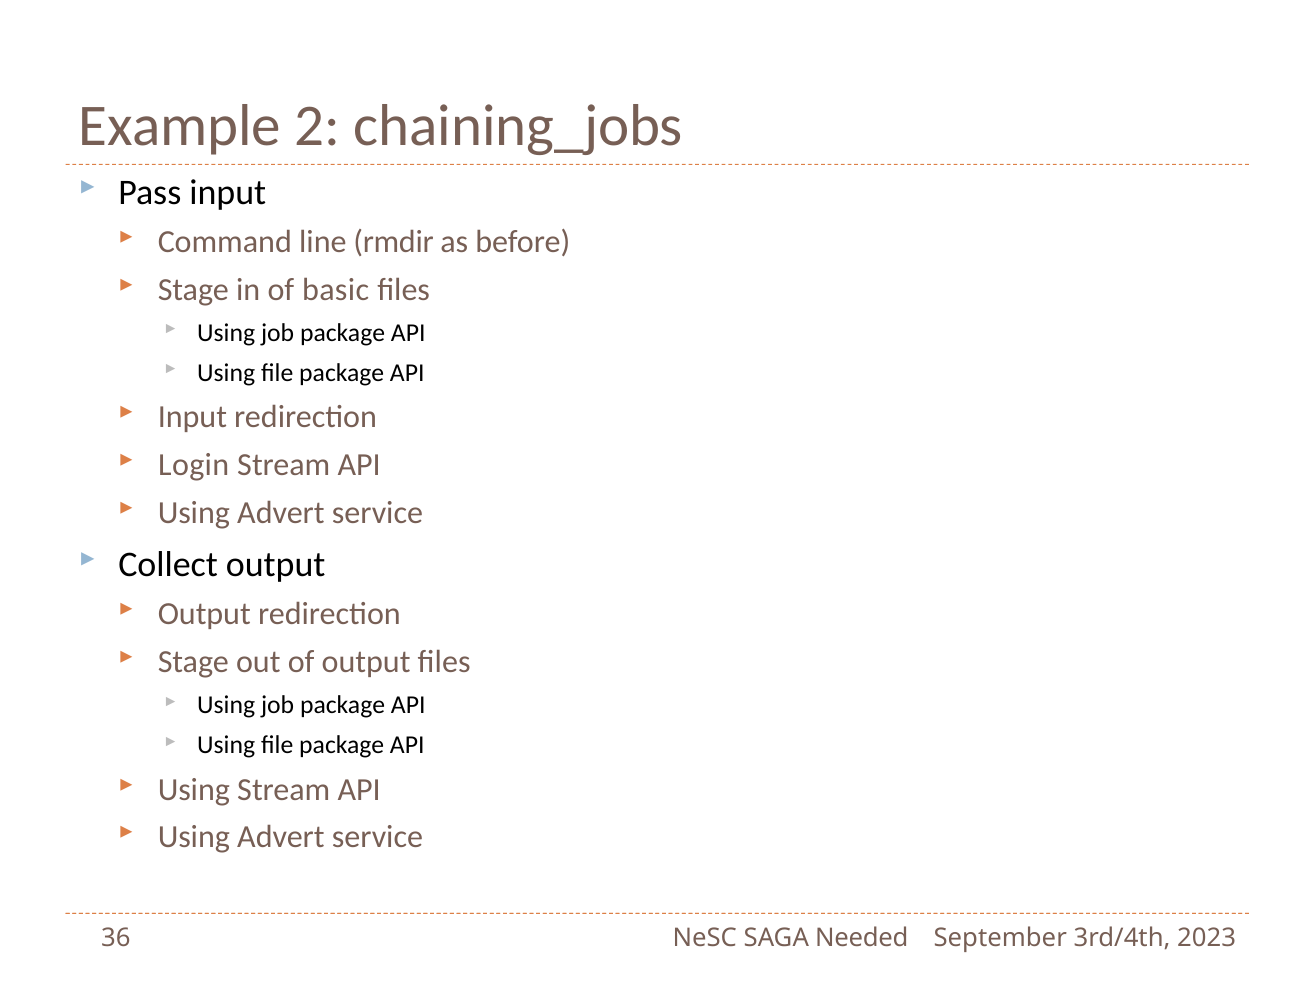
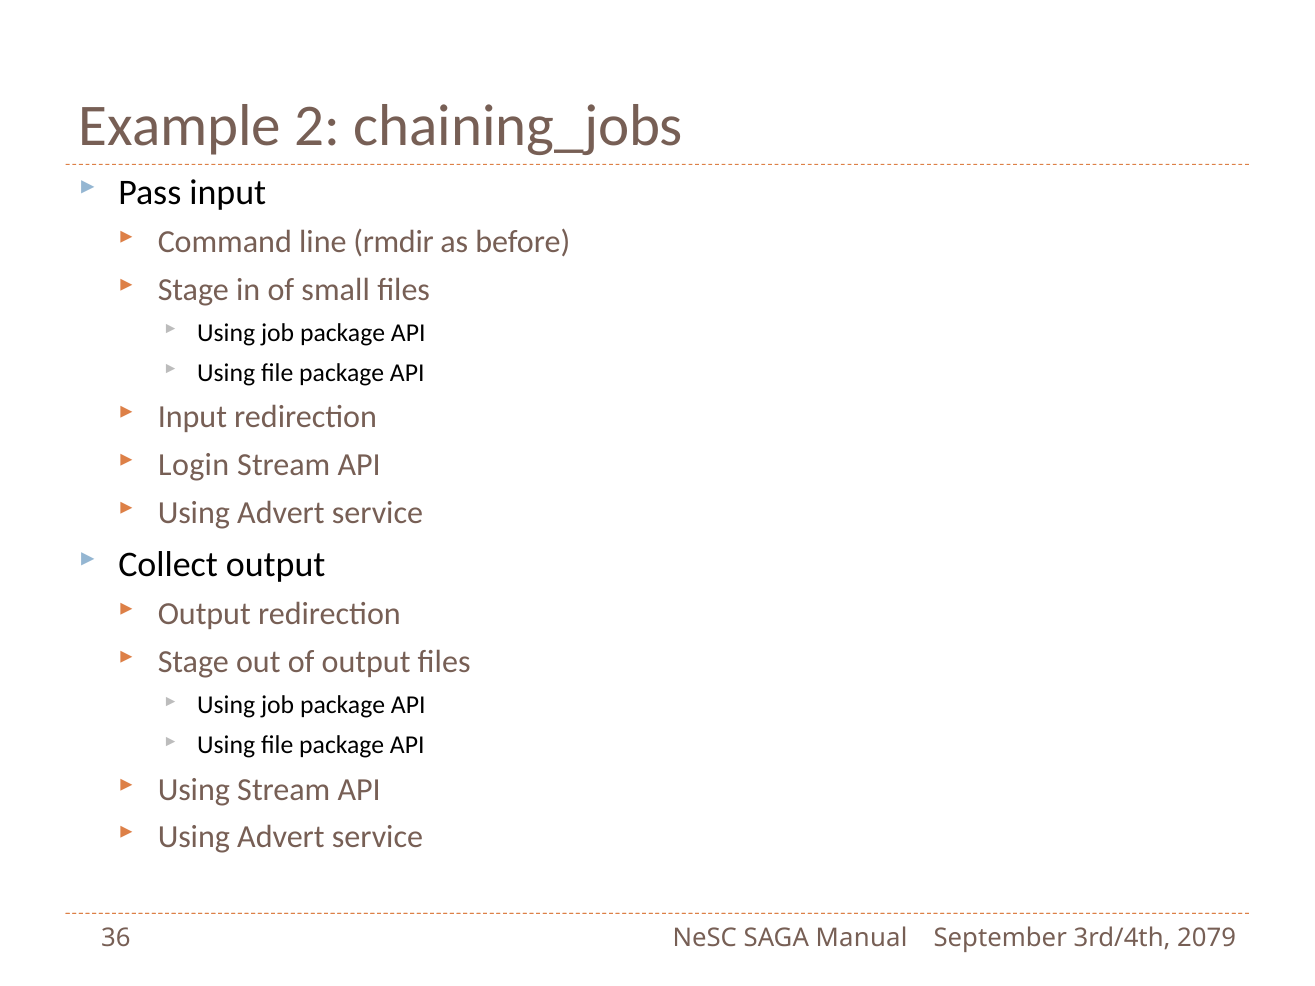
basic: basic -> small
Needed: Needed -> Manual
2023: 2023 -> 2079
